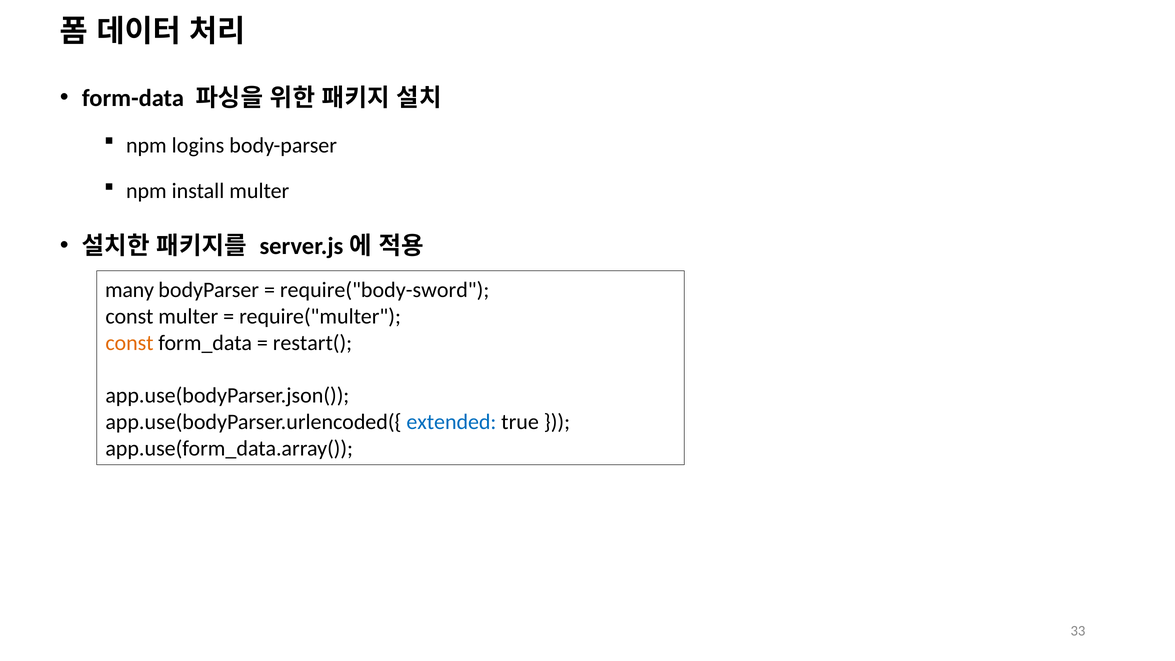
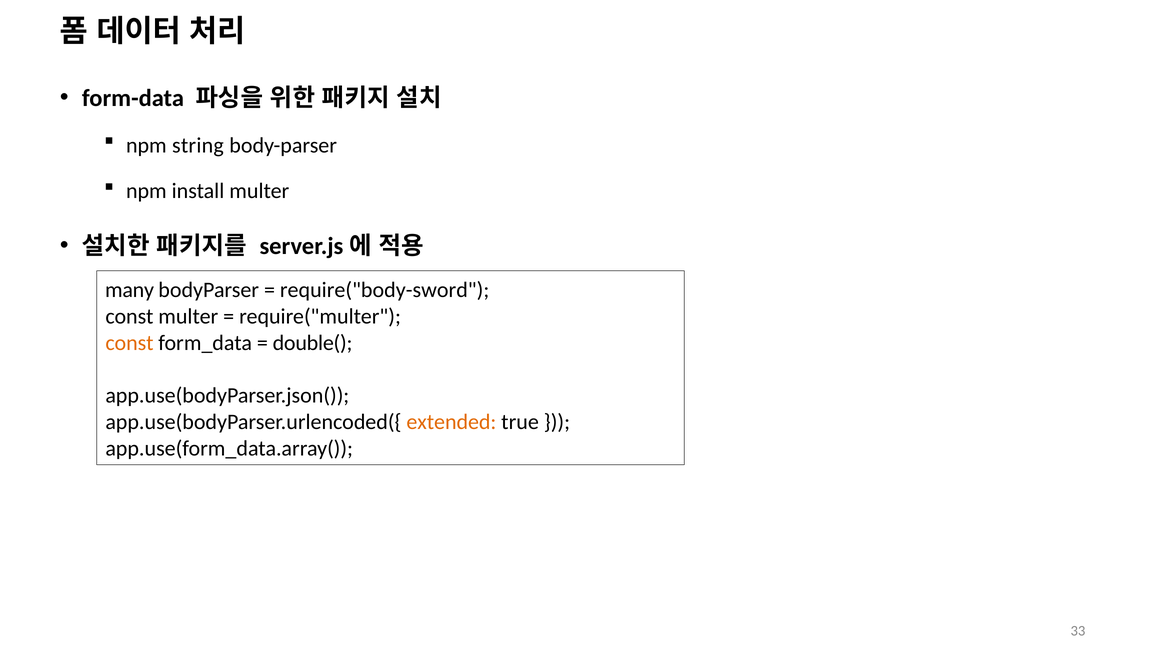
logins: logins -> string
restart(: restart( -> double(
extended colour: blue -> orange
